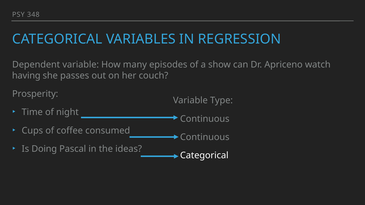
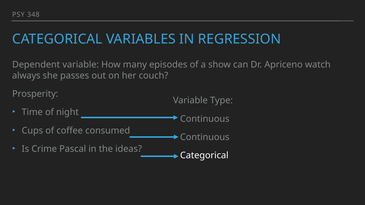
having: having -> always
Doing: Doing -> Crime
